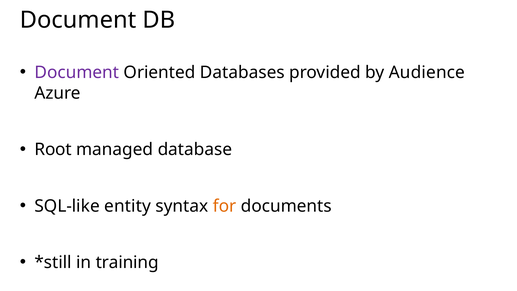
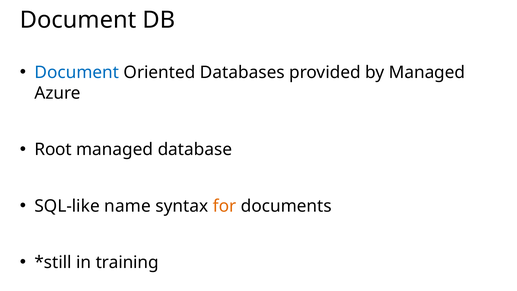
Document at (77, 72) colour: purple -> blue
by Audience: Audience -> Managed
entity: entity -> name
